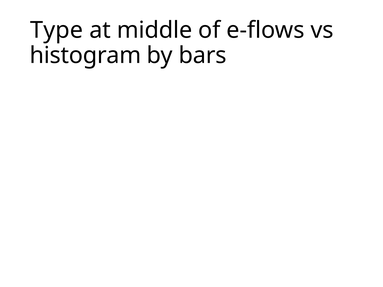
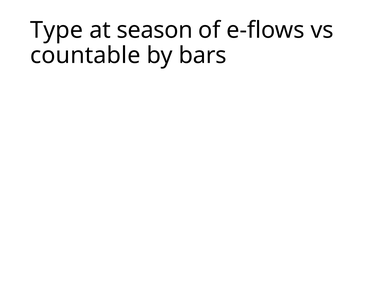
middle: middle -> season
histogram: histogram -> countable
